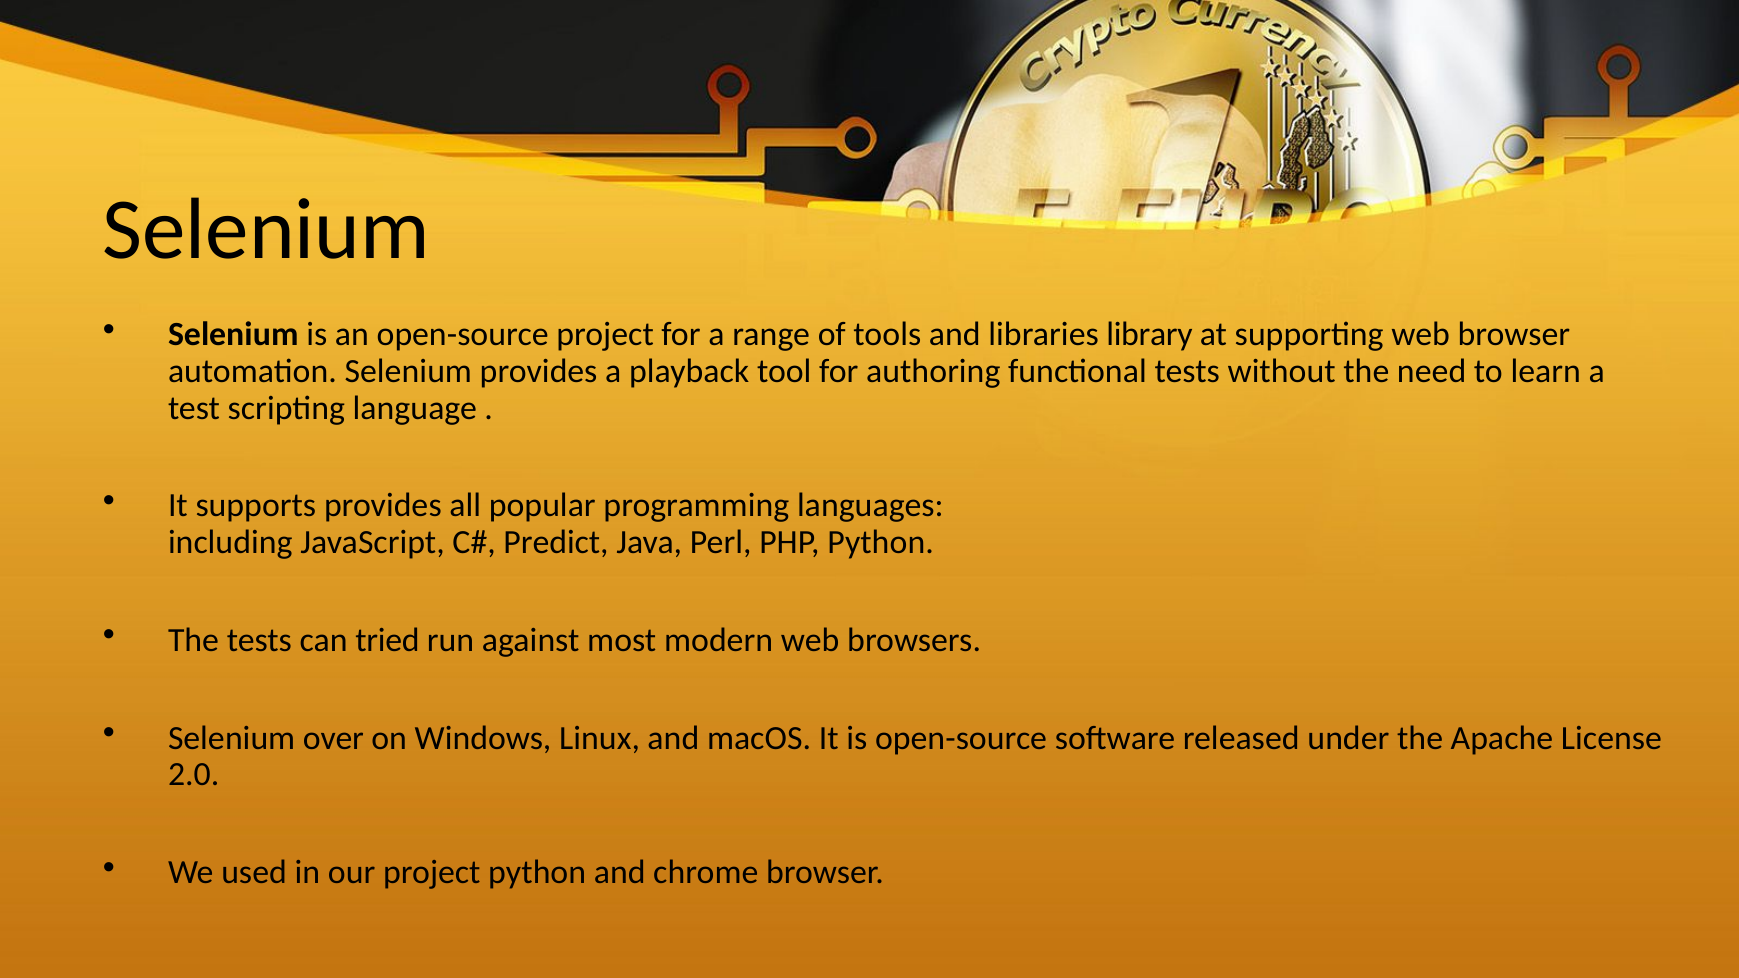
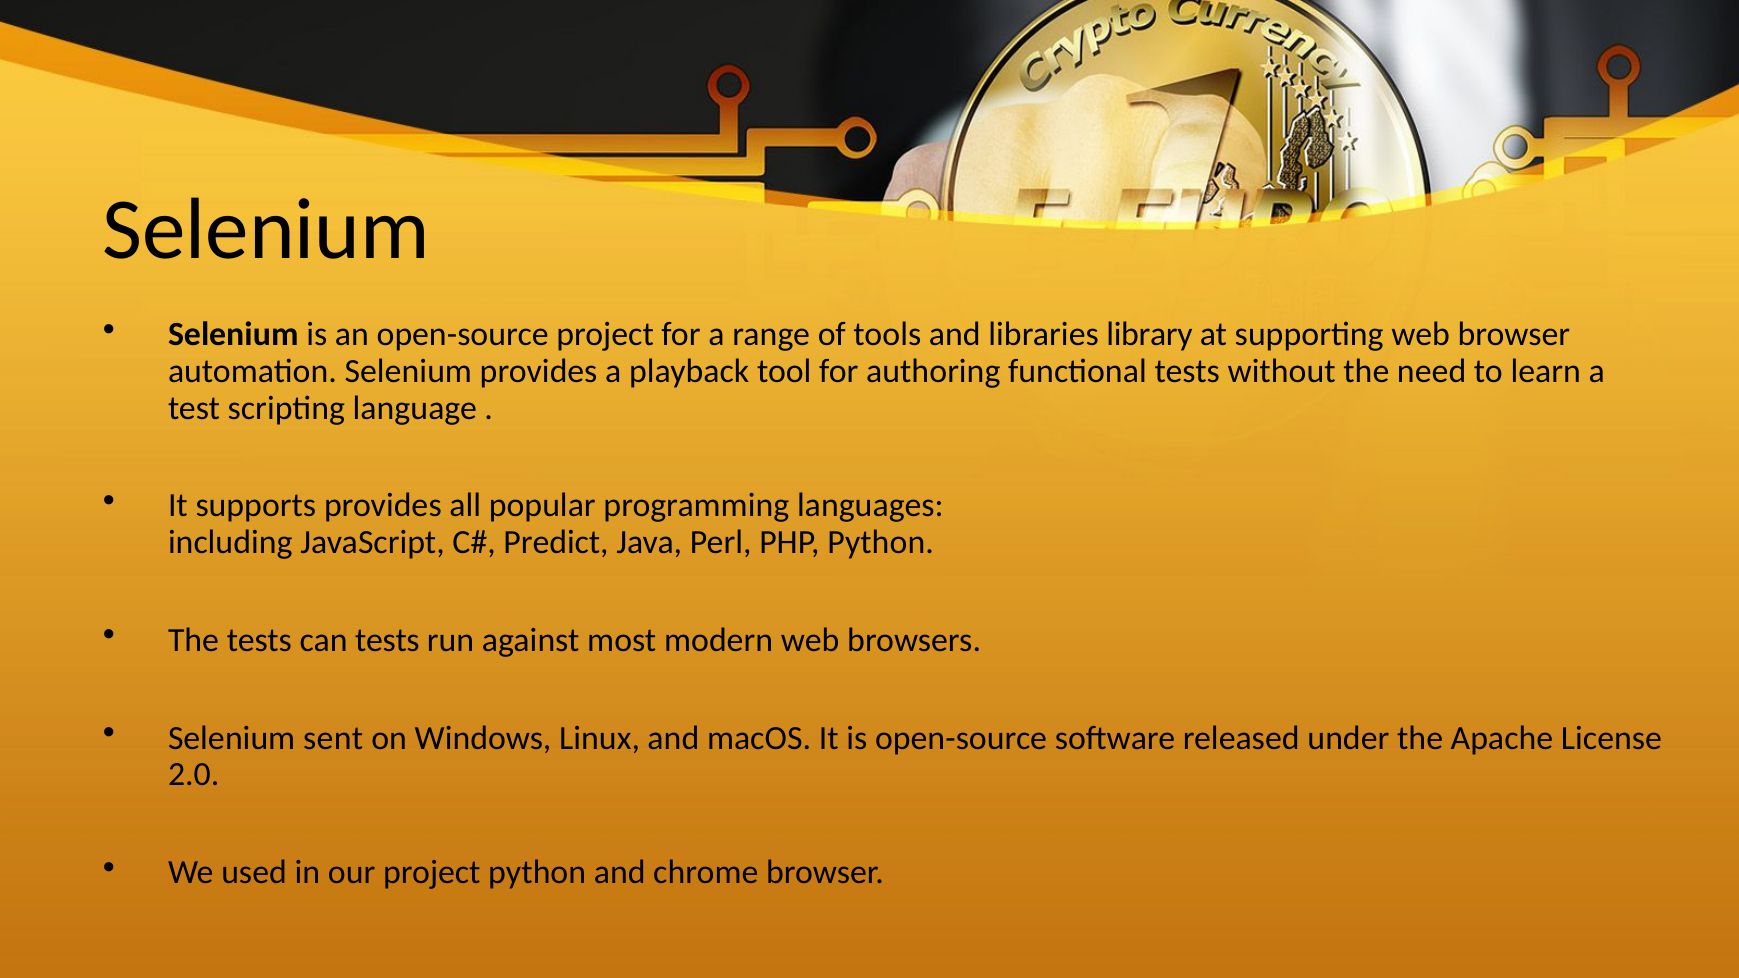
can tried: tried -> tests
over: over -> sent
